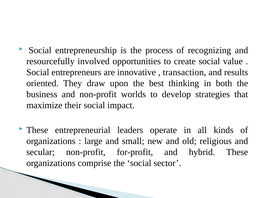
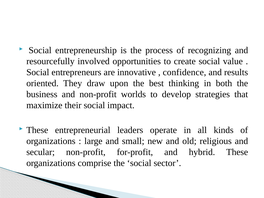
transaction: transaction -> confidence
